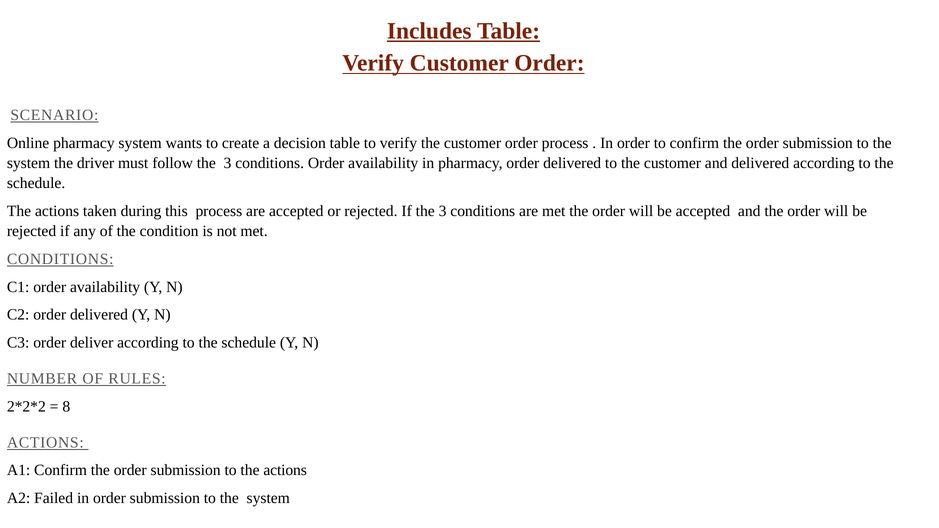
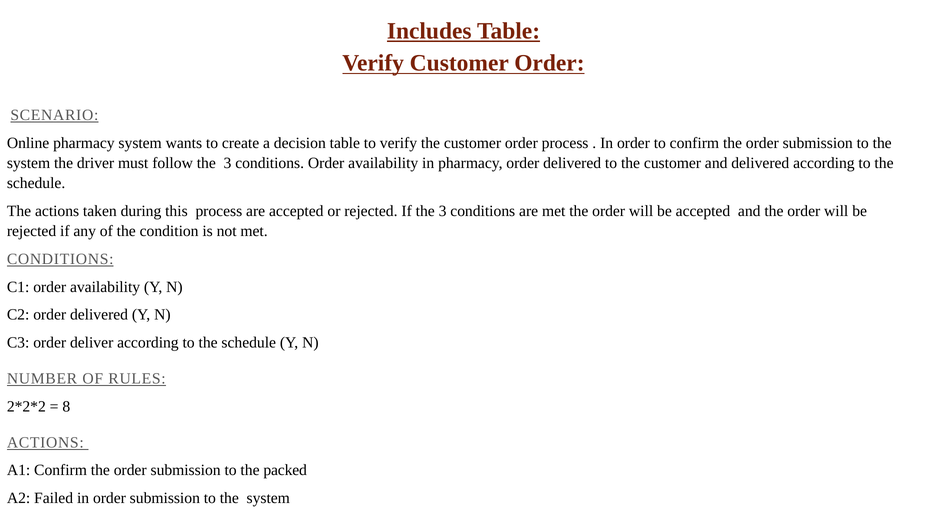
to the actions: actions -> packed
